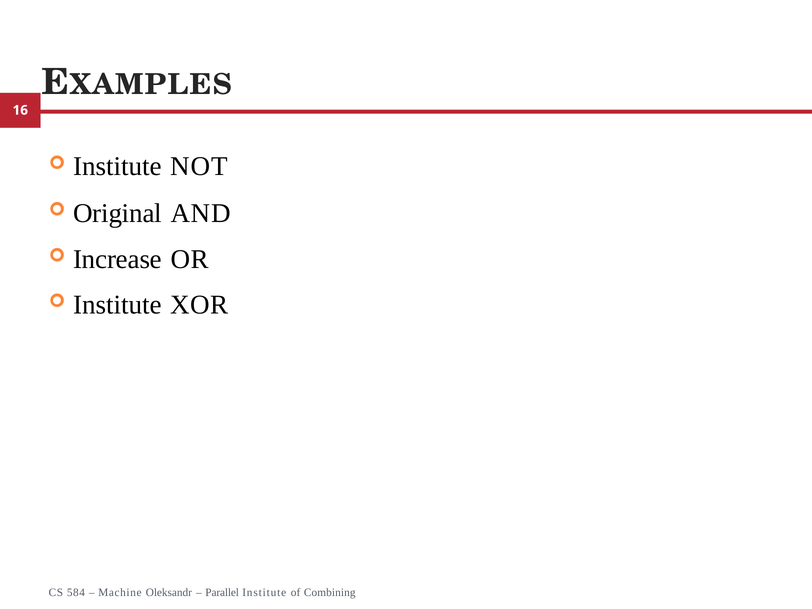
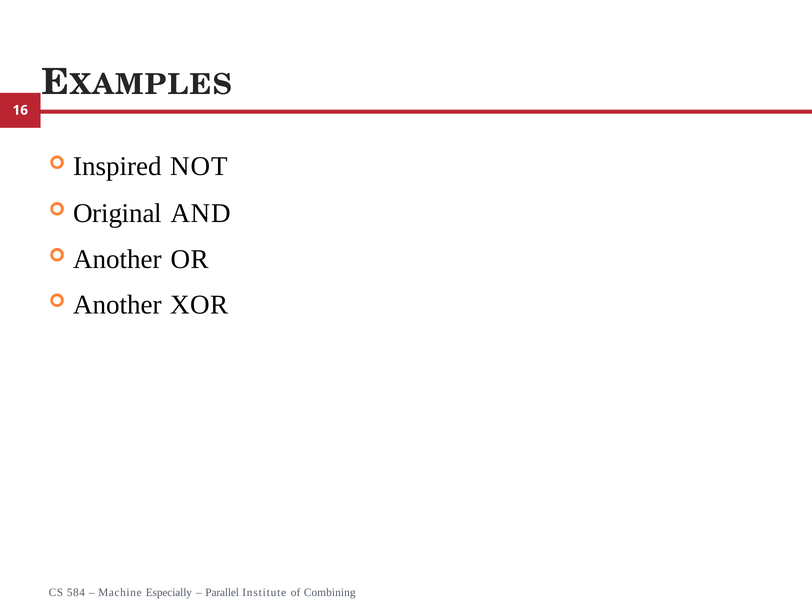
Institute at (117, 166): Institute -> Inspired
Increase at (117, 259): Increase -> Another
Institute at (117, 305): Institute -> Another
Oleksandr: Oleksandr -> Especially
